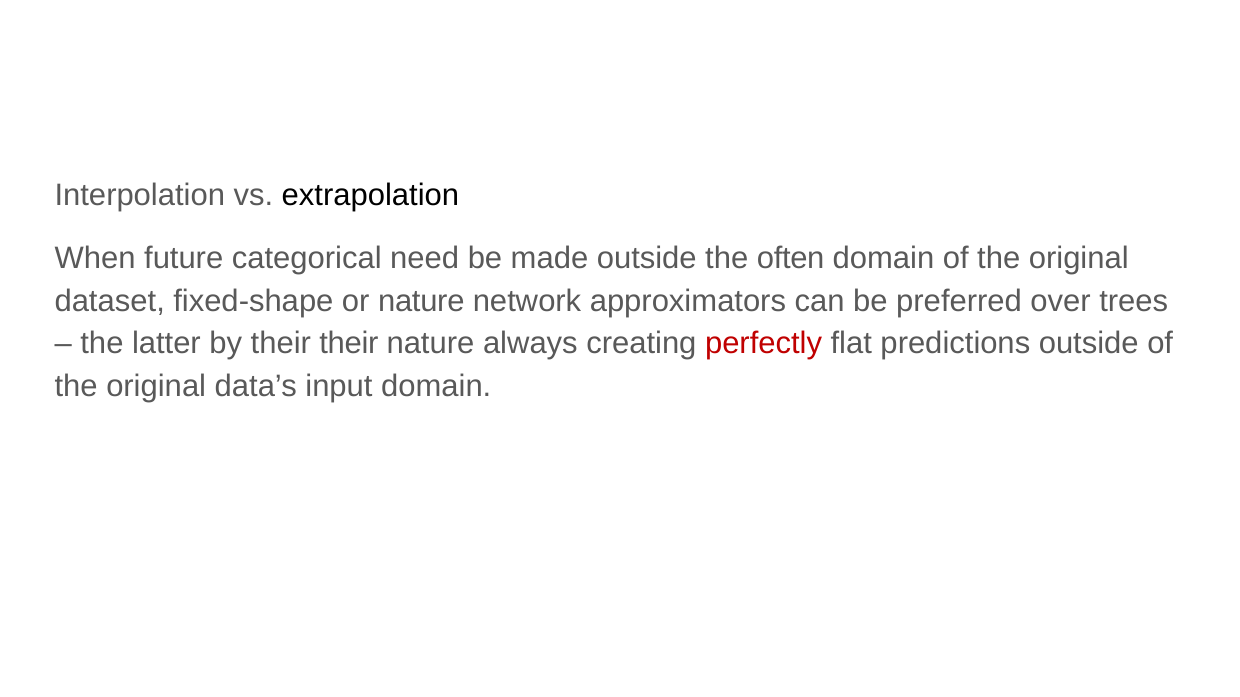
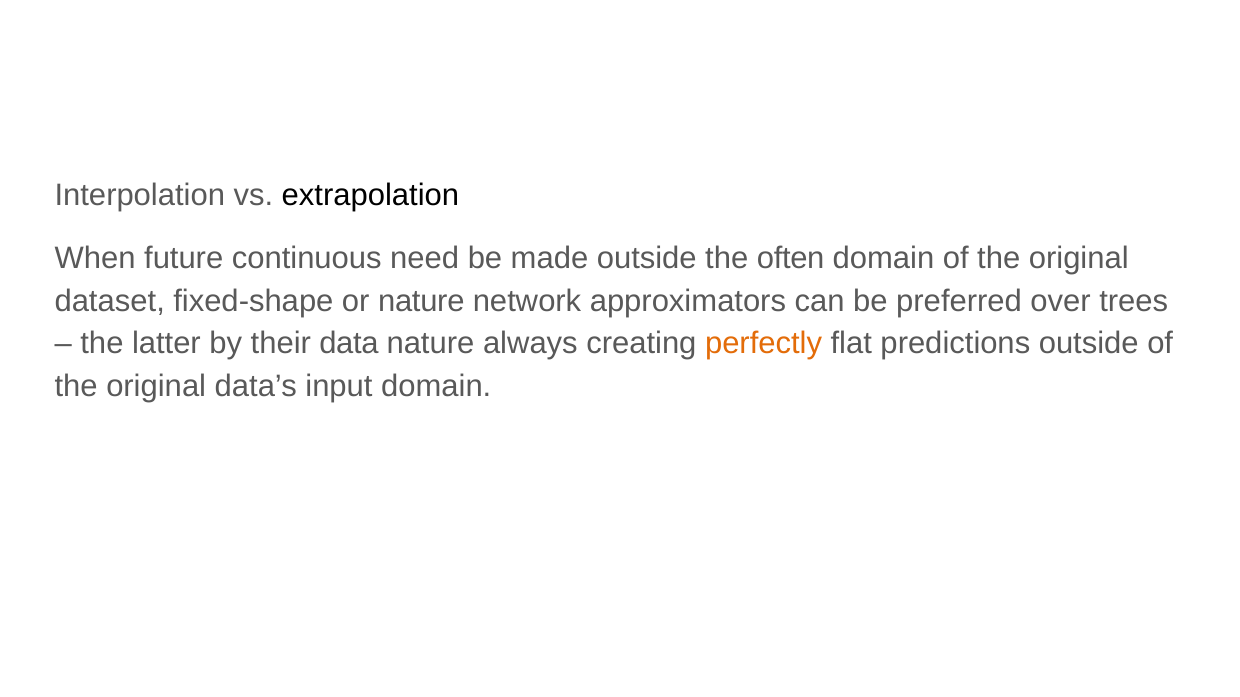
categorical: categorical -> continuous
their their: their -> data
perfectly colour: red -> orange
